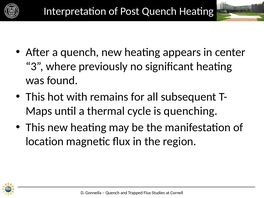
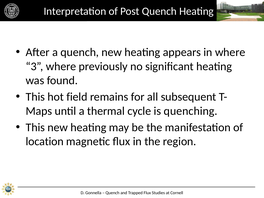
in center: center -> where
with: with -> field
